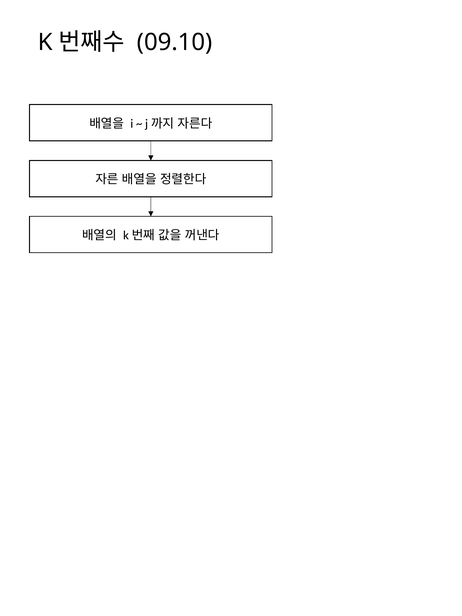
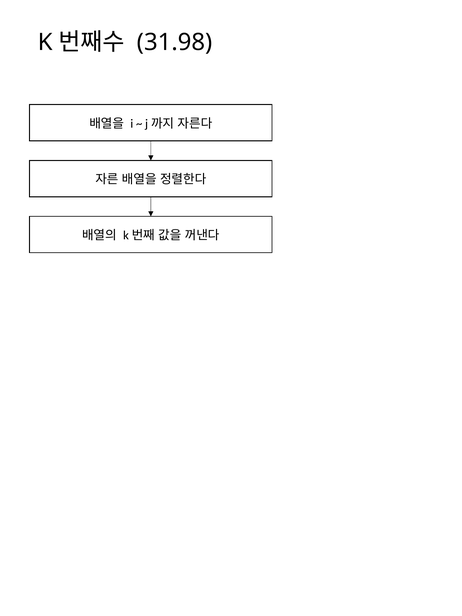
09.10: 09.10 -> 31.98
